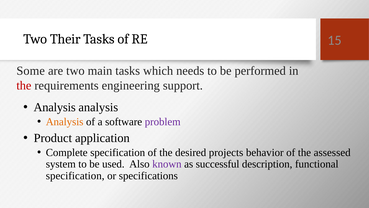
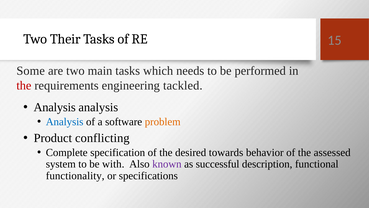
support: support -> tackled
Analysis at (65, 121) colour: orange -> blue
problem colour: purple -> orange
application: application -> conflicting
projects: projects -> towards
used: used -> with
specification at (75, 175): specification -> functionality
